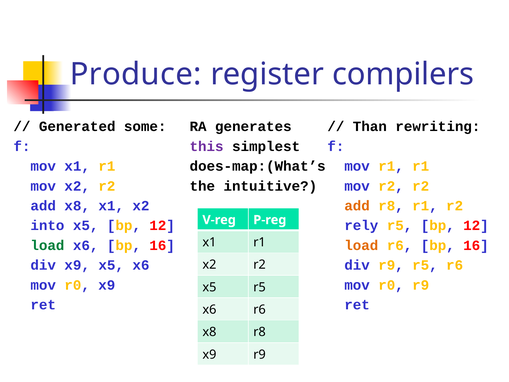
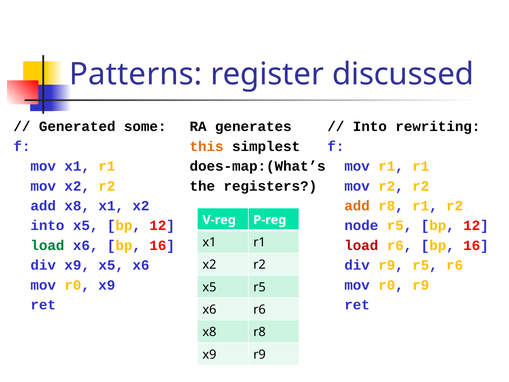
Produce: Produce -> Patterns
compilers: compilers -> discussed
Than at (370, 126): Than -> Into
this colour: purple -> orange
intuitive: intuitive -> registers
rely: rely -> node
load at (361, 245) colour: orange -> red
